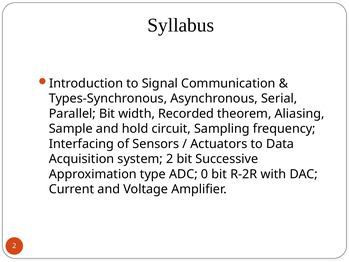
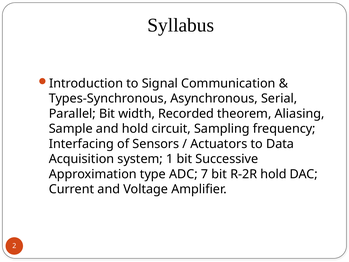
system 2: 2 -> 1
0: 0 -> 7
R-2R with: with -> hold
